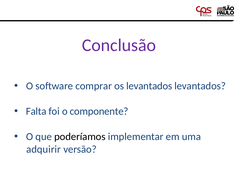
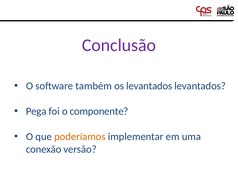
comprar: comprar -> também
Falta: Falta -> Pega
poderíamos colour: black -> orange
adquirir: adquirir -> conexão
